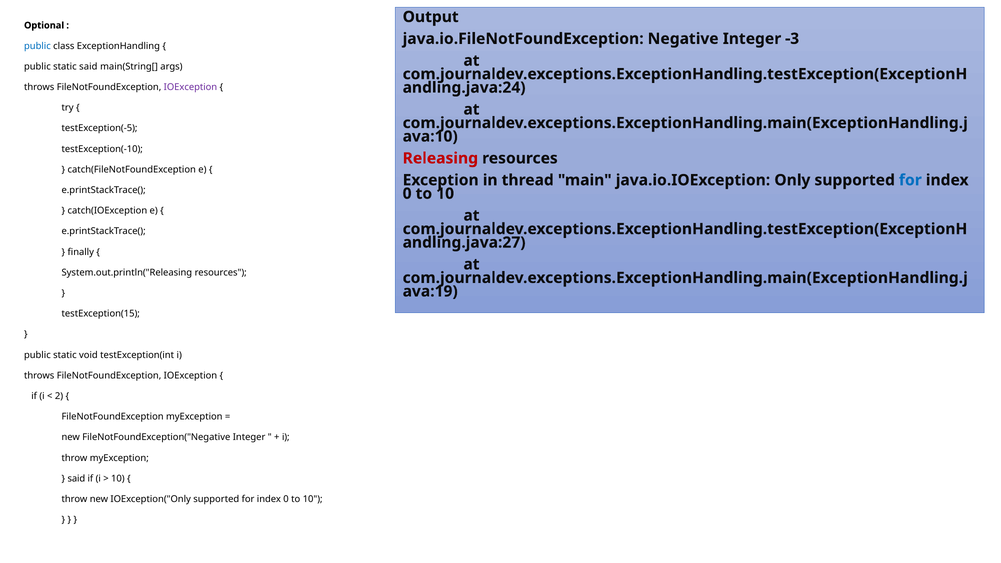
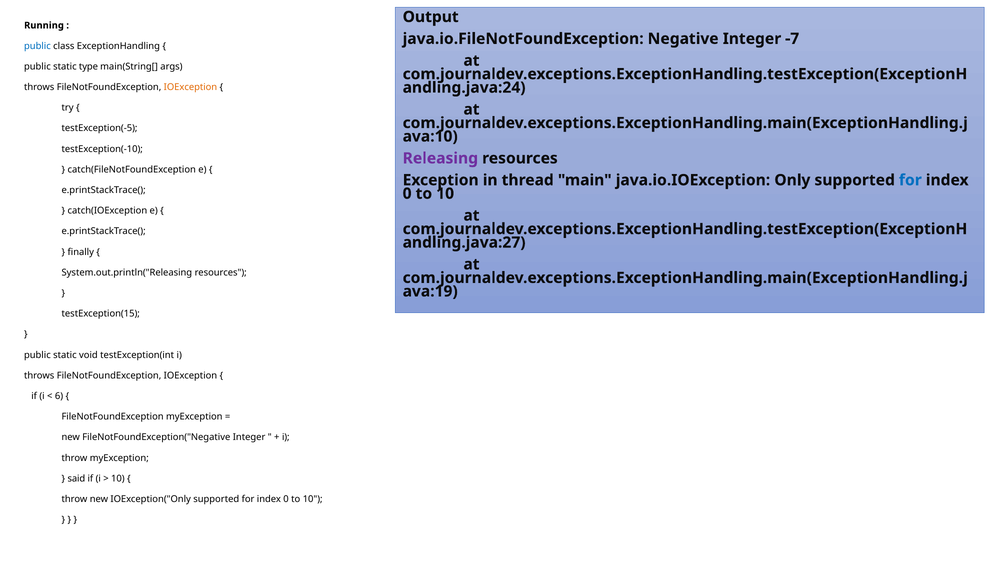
Optional: Optional -> Running
-3: -3 -> -7
static said: said -> type
IOException at (190, 87) colour: purple -> orange
Releasing colour: red -> purple
2: 2 -> 6
